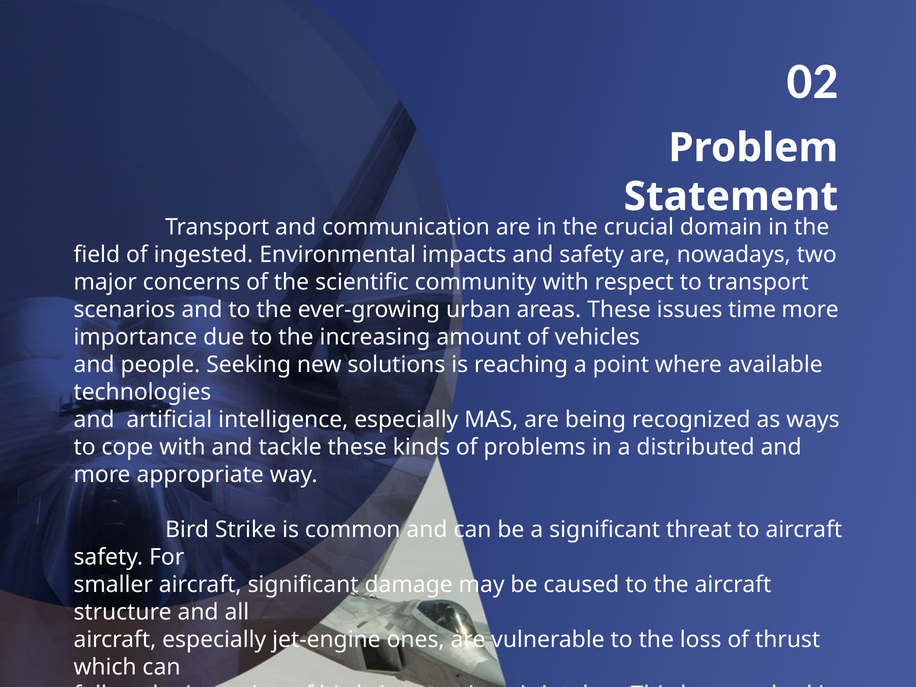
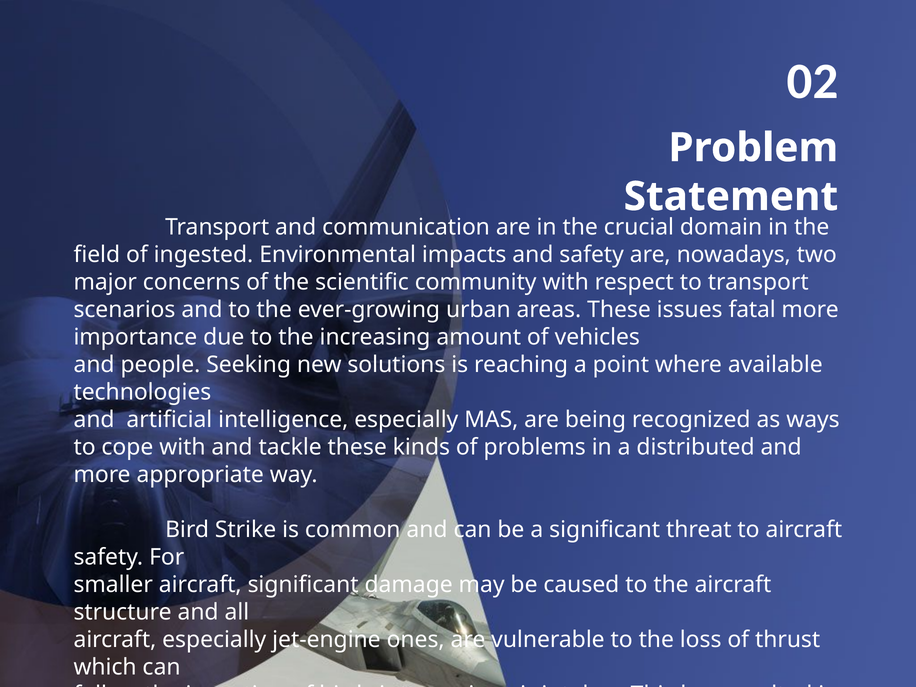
issues time: time -> fatal
